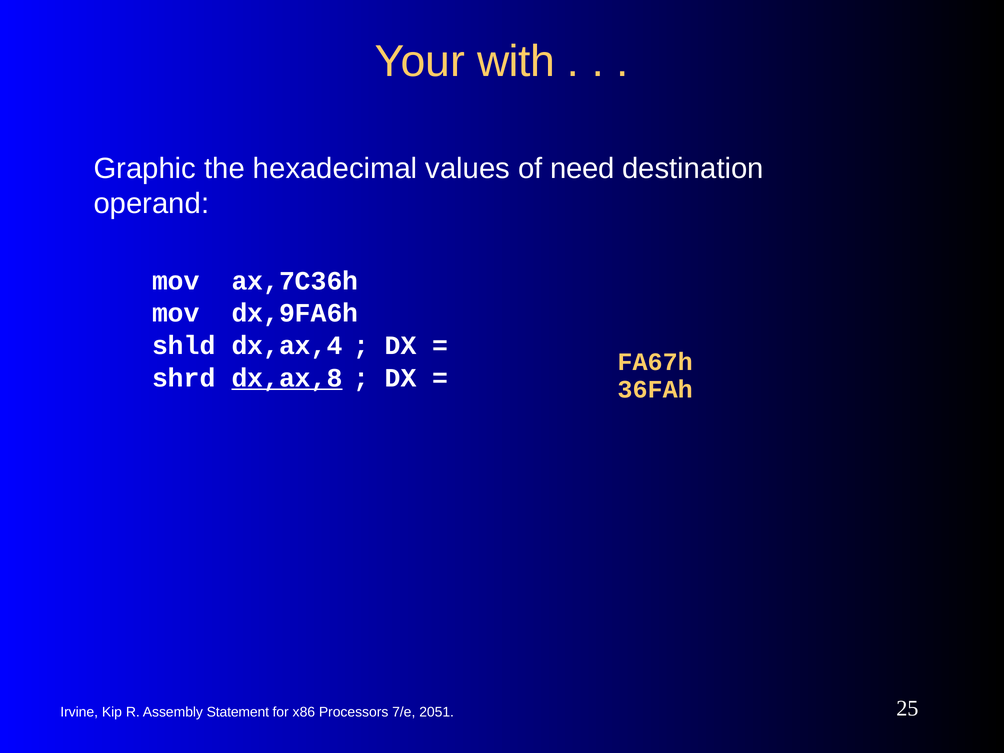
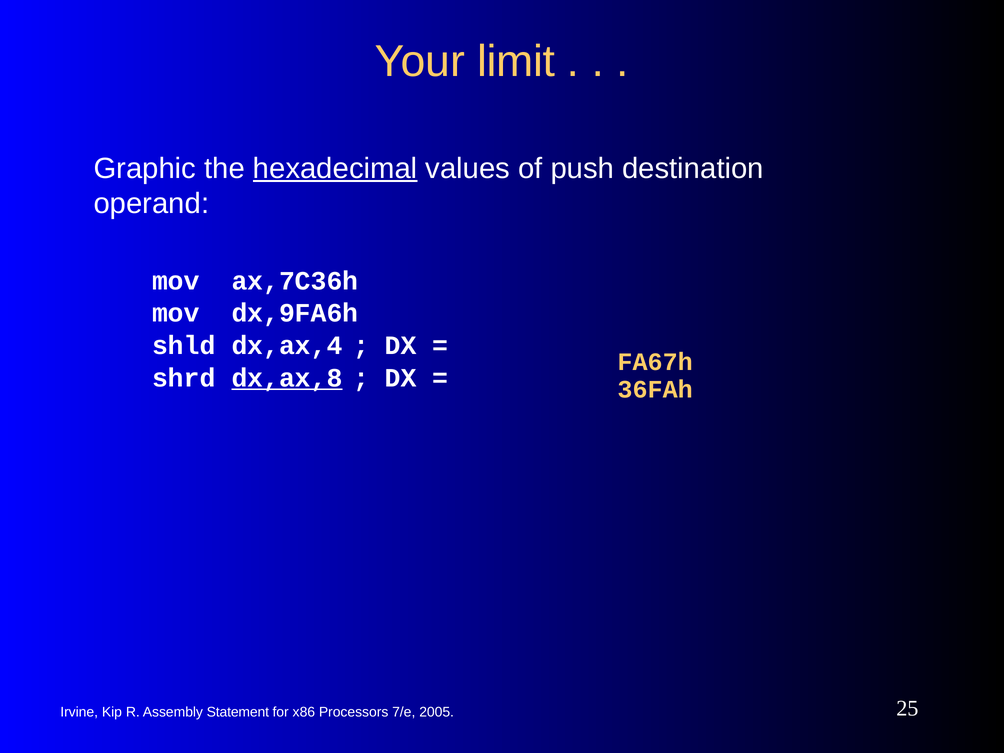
with: with -> limit
hexadecimal underline: none -> present
need: need -> push
2051: 2051 -> 2005
